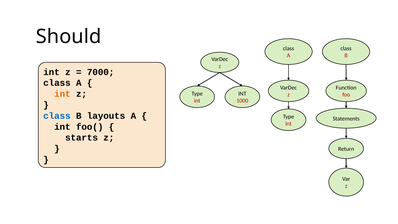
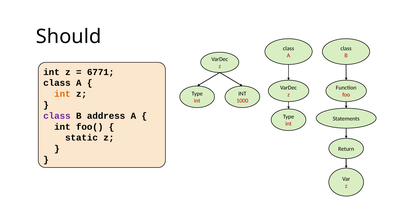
7000: 7000 -> 6771
class at (57, 116) colour: blue -> purple
layouts: layouts -> address
starts: starts -> static
